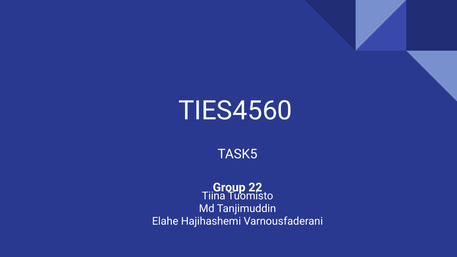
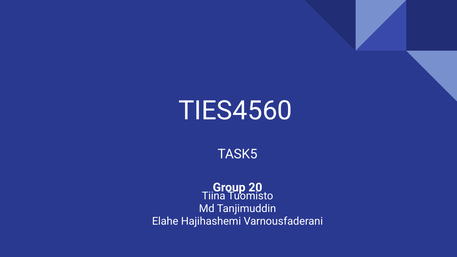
22: 22 -> 20
